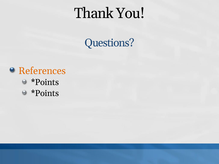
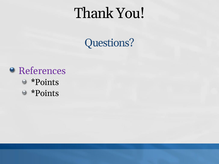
References colour: orange -> purple
